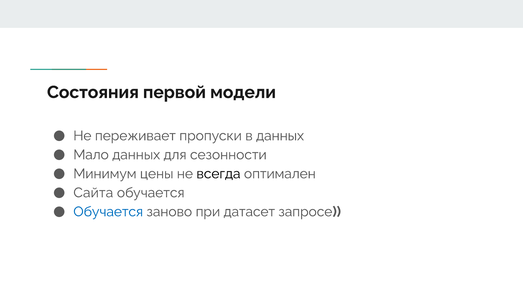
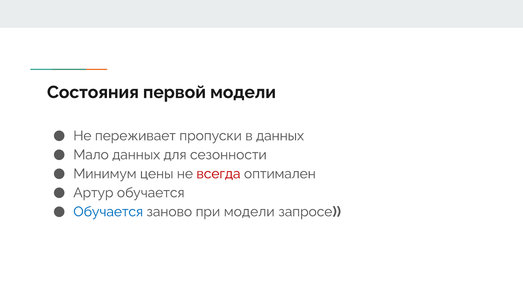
всегда colour: black -> red
Сайта: Сайта -> Артур
при датасет: датасет -> модели
